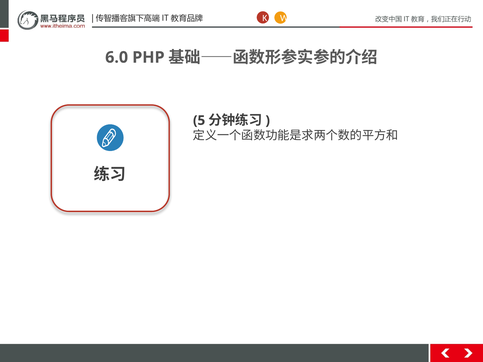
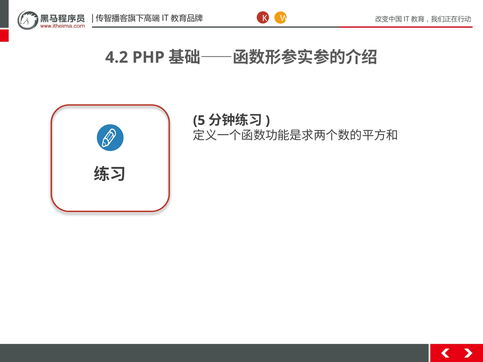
6.0: 6.0 -> 4.2
